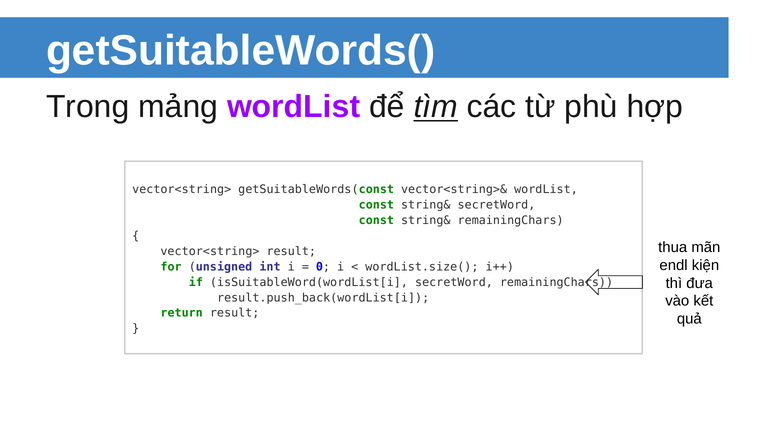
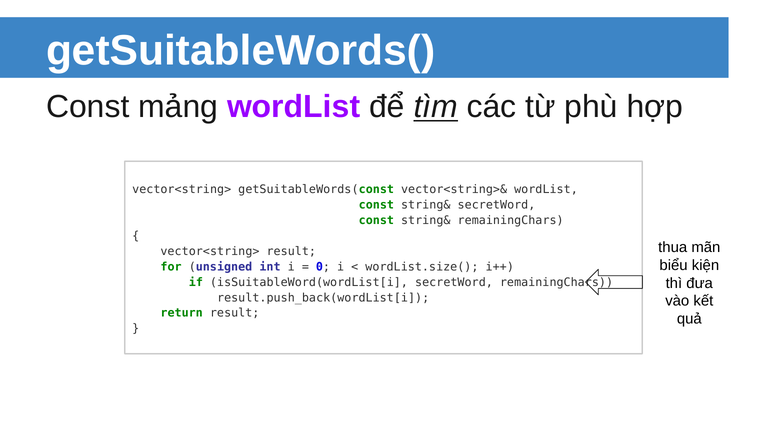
Trong at (88, 107): Trong -> Const
endl: endl -> biểu
